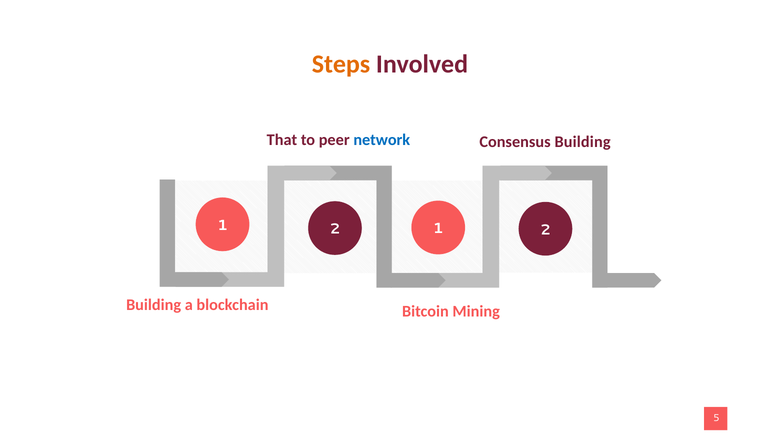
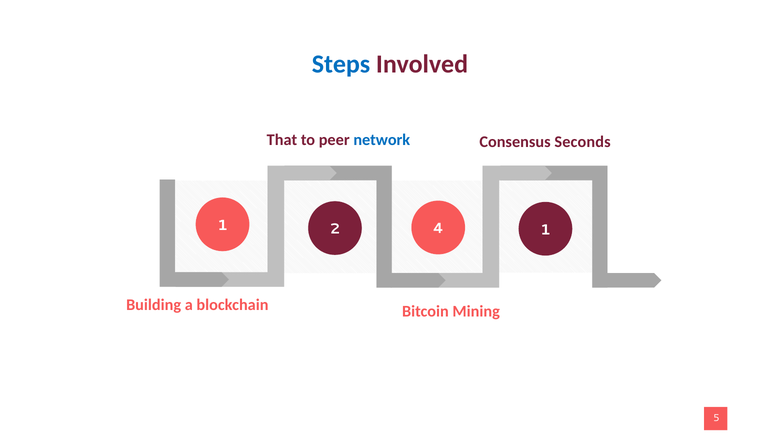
Steps colour: orange -> blue
Consensus Building: Building -> Seconds
1 1: 1 -> 4
2 2: 2 -> 1
